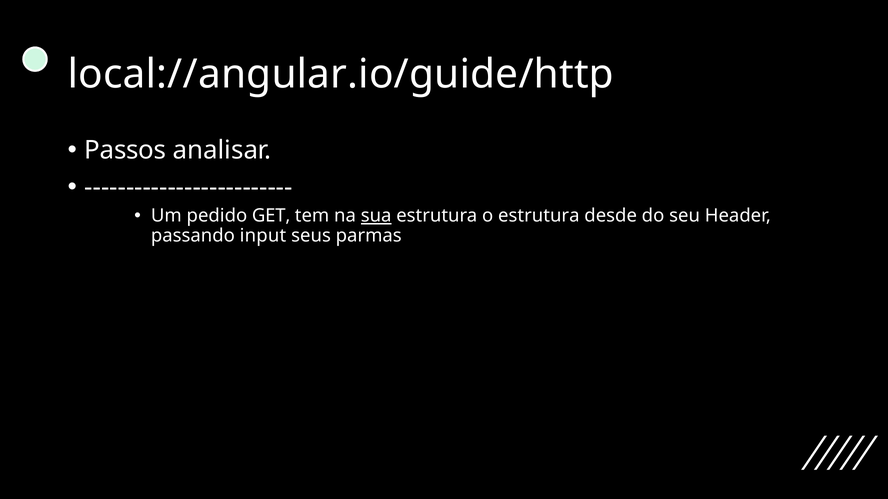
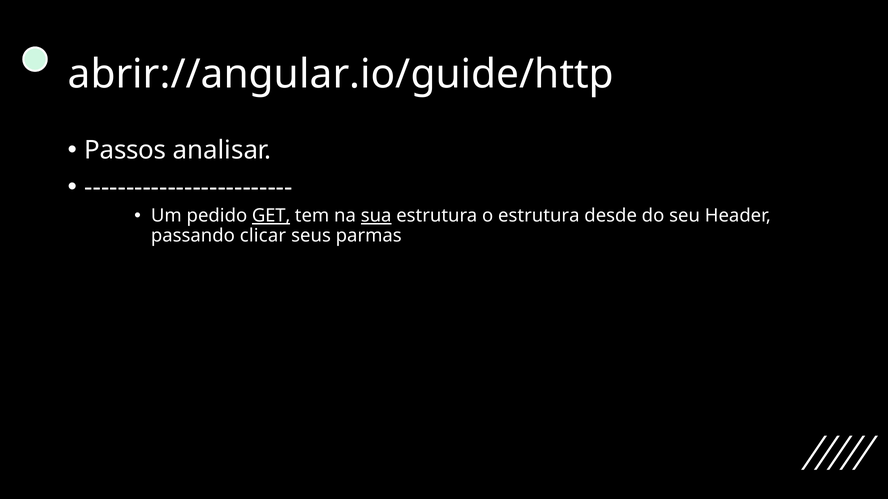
local://angular.io/guide/http: local://angular.io/guide/http -> abrir://angular.io/guide/http
GET underline: none -> present
input: input -> clicar
